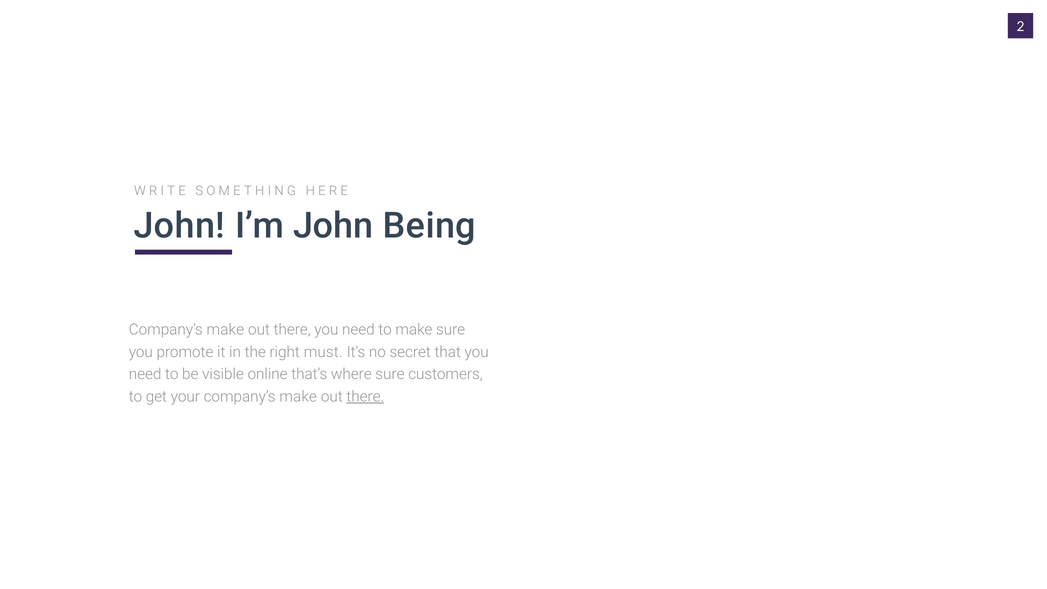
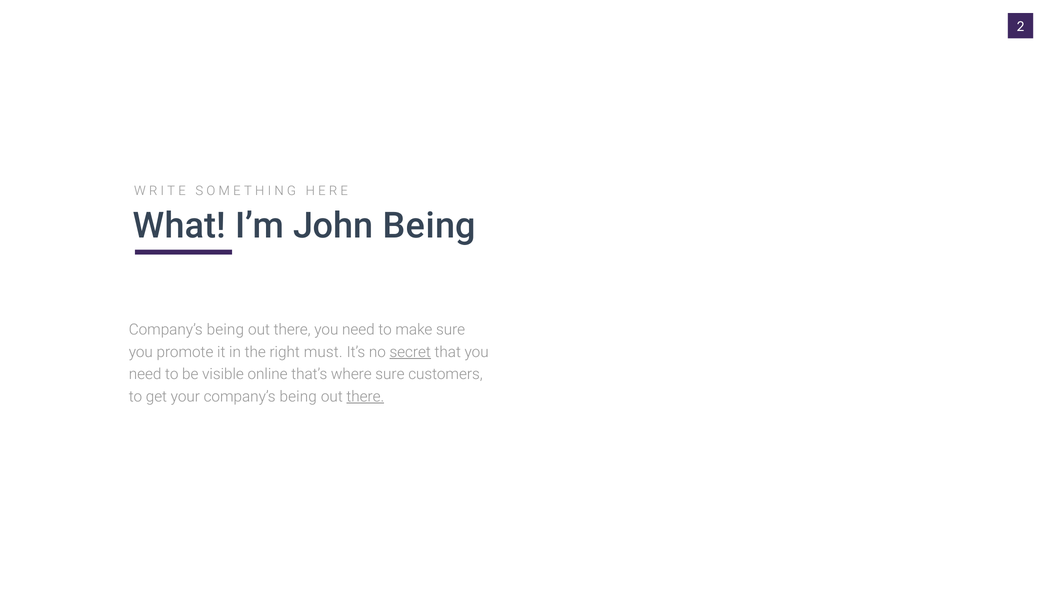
John at (179, 226): John -> What
make at (225, 330): make -> being
secret underline: none -> present
your company’s make: make -> being
